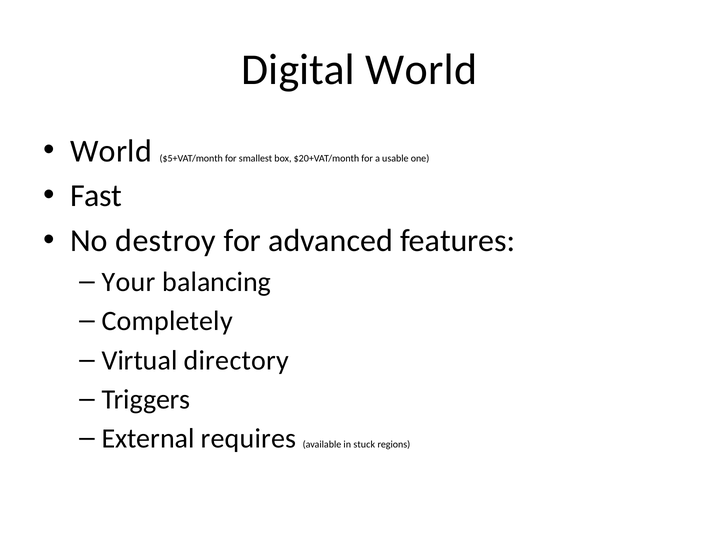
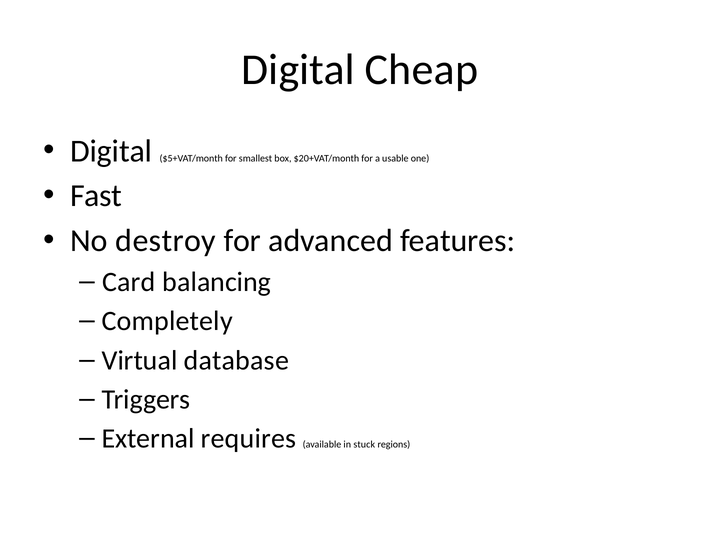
Digital World: World -> Cheap
World at (111, 151): World -> Digital
Your: Your -> Card
directory: directory -> database
